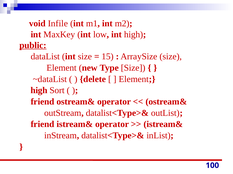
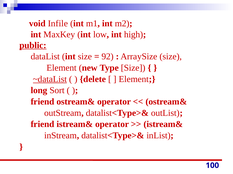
15: 15 -> 92
~dataList underline: none -> present
high at (39, 91): high -> long
